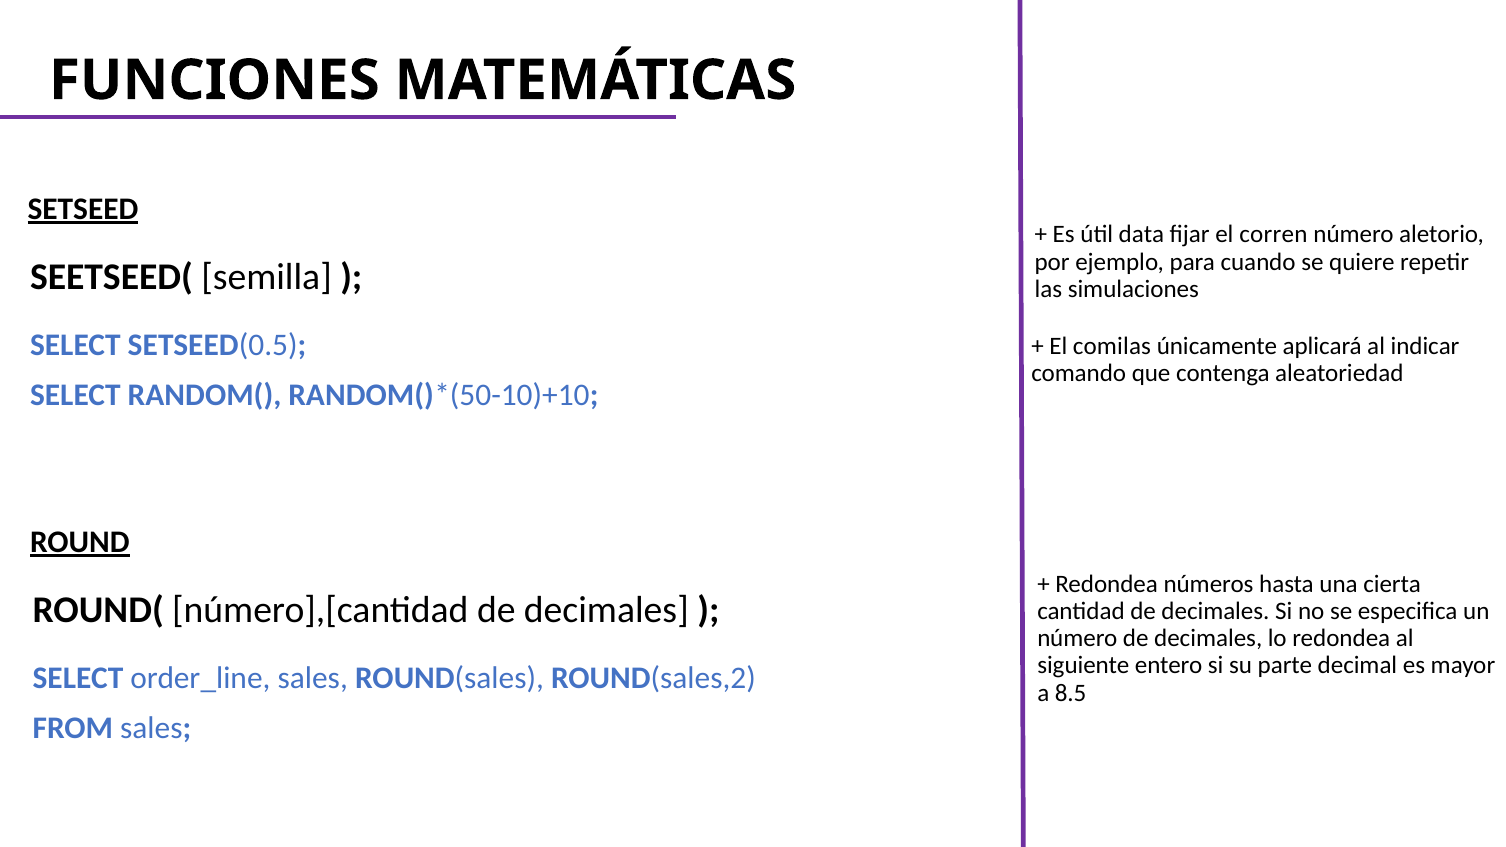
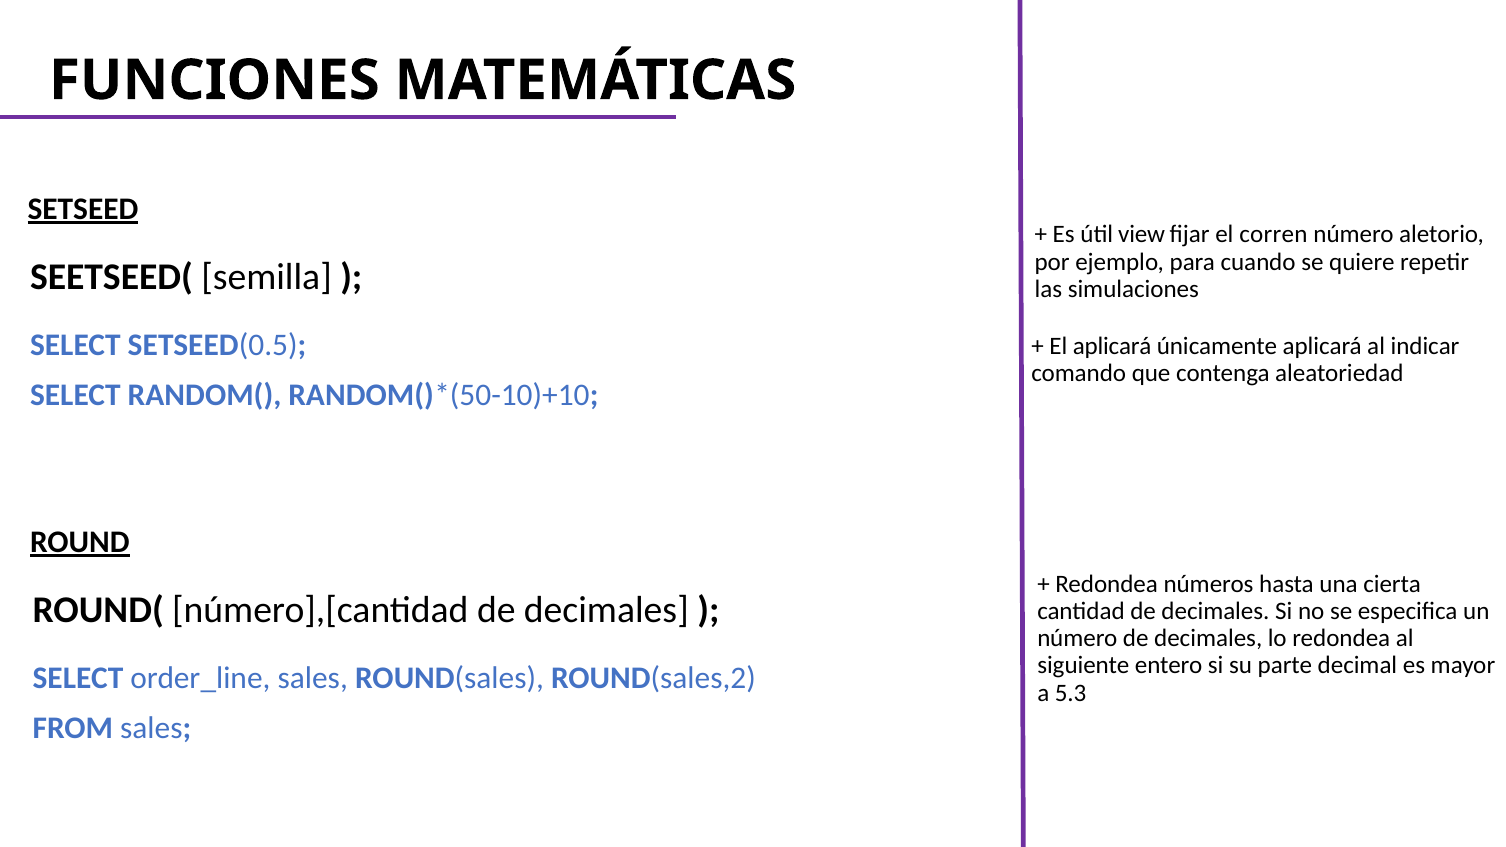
data: data -> view
El comilas: comilas -> aplicará
8.5: 8.5 -> 5.3
